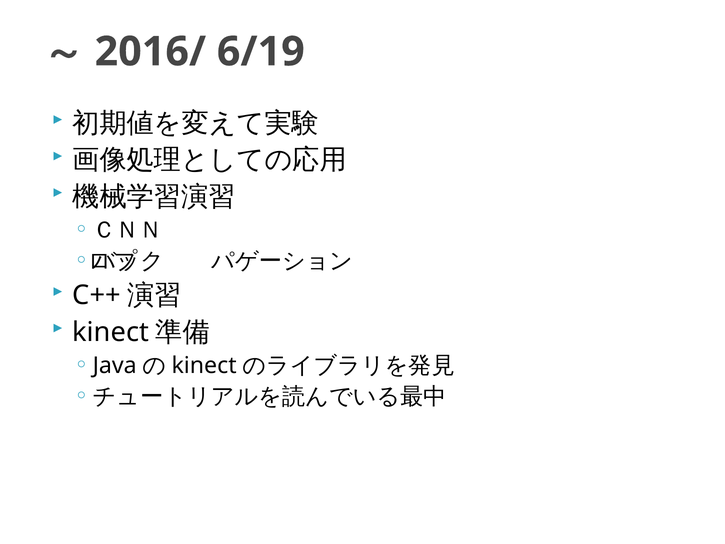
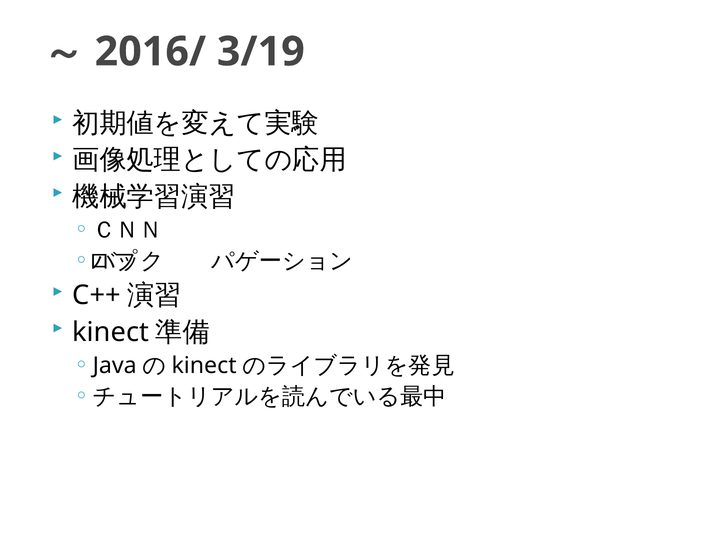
6/19: 6/19 -> 3/19
